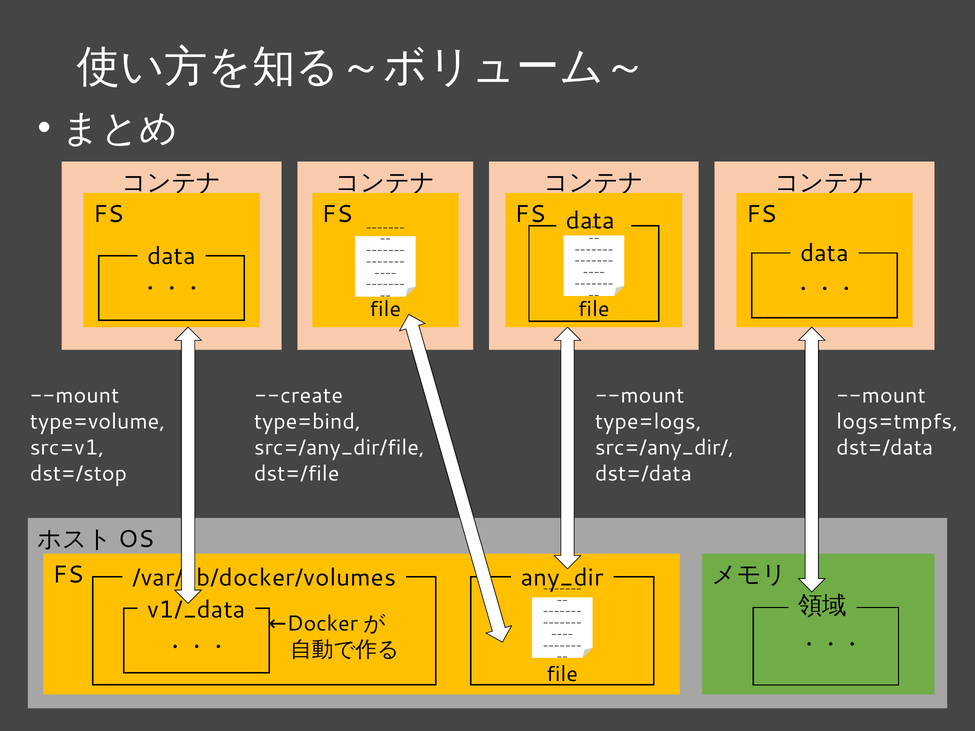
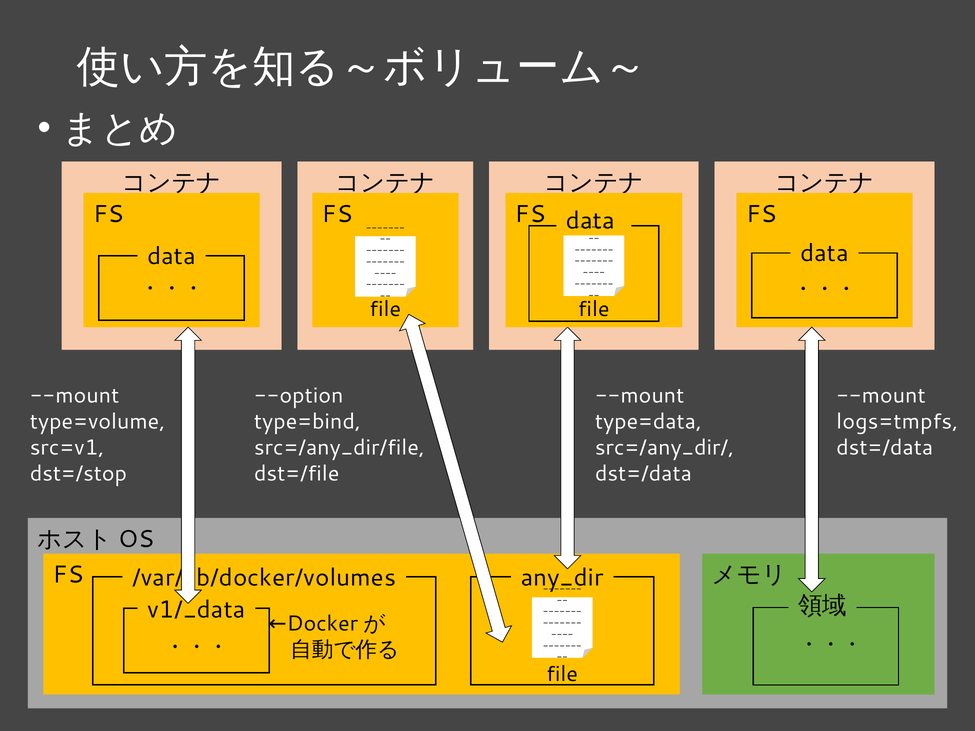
--create: --create -> --option
type=logs: type=logs -> type=data
